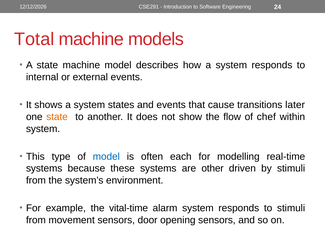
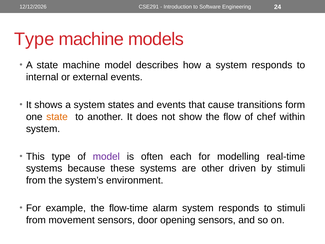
Total at (34, 39): Total -> Type
later: later -> form
model at (106, 156) colour: blue -> purple
vital-time: vital-time -> flow-time
